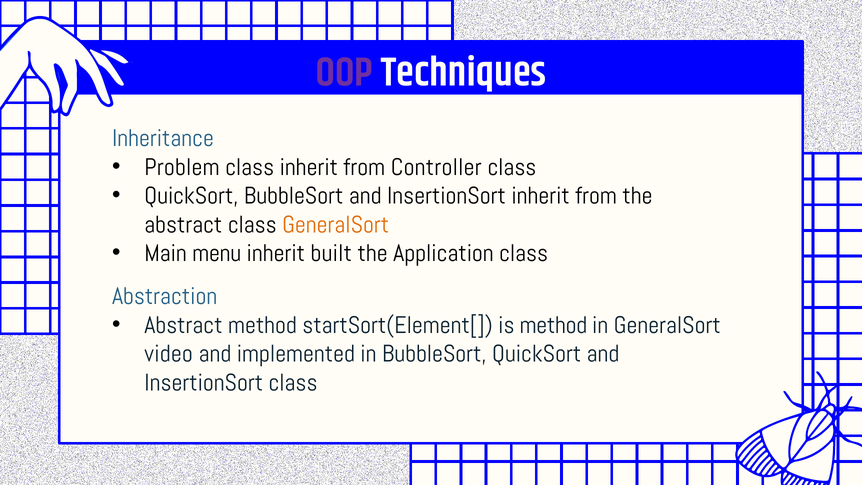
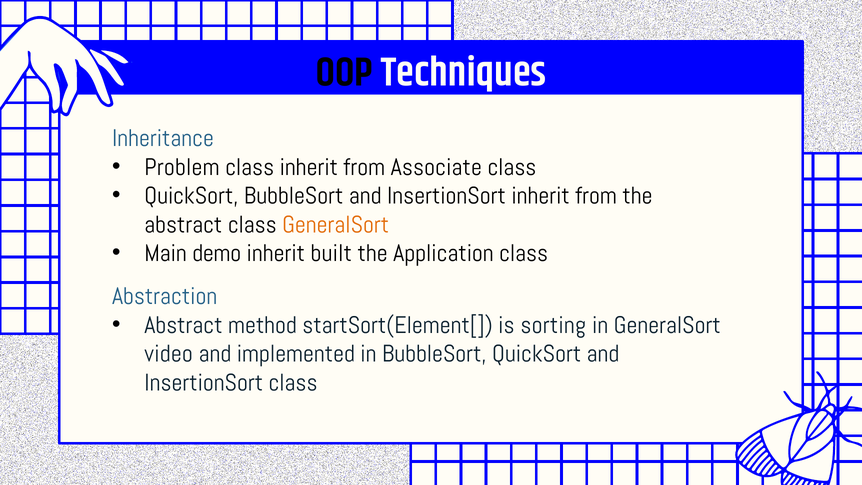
OOP colour: purple -> black
Controller: Controller -> Associate
menu: menu -> demo
is method: method -> sorting
